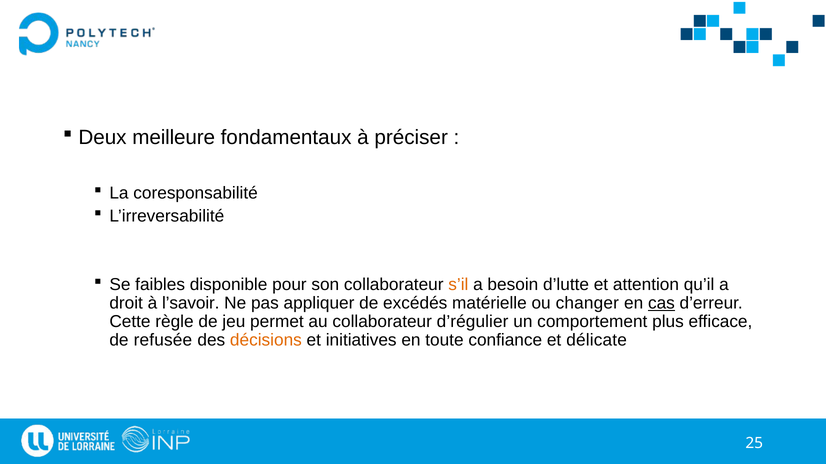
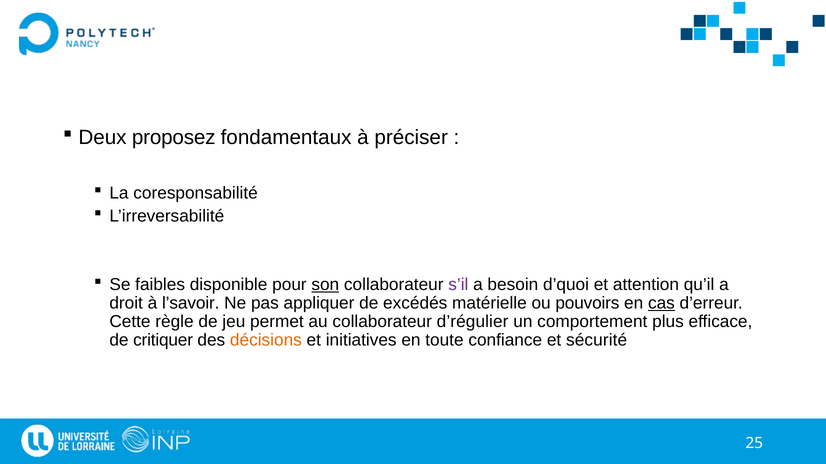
meilleure: meilleure -> proposez
son underline: none -> present
s’il colour: orange -> purple
d’lutte: d’lutte -> d’quoi
changer: changer -> pouvoirs
refusée: refusée -> critiquer
délicate: délicate -> sécurité
